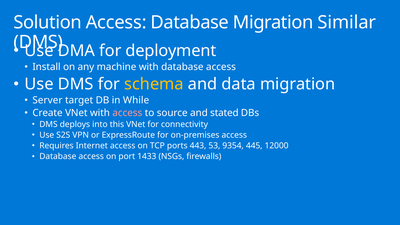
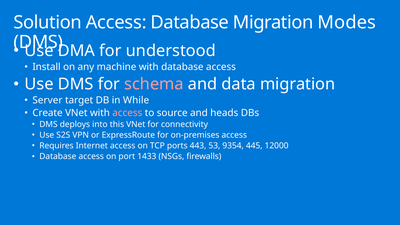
Similar: Similar -> Modes
deployment: deployment -> understood
schema colour: yellow -> pink
stated: stated -> heads
